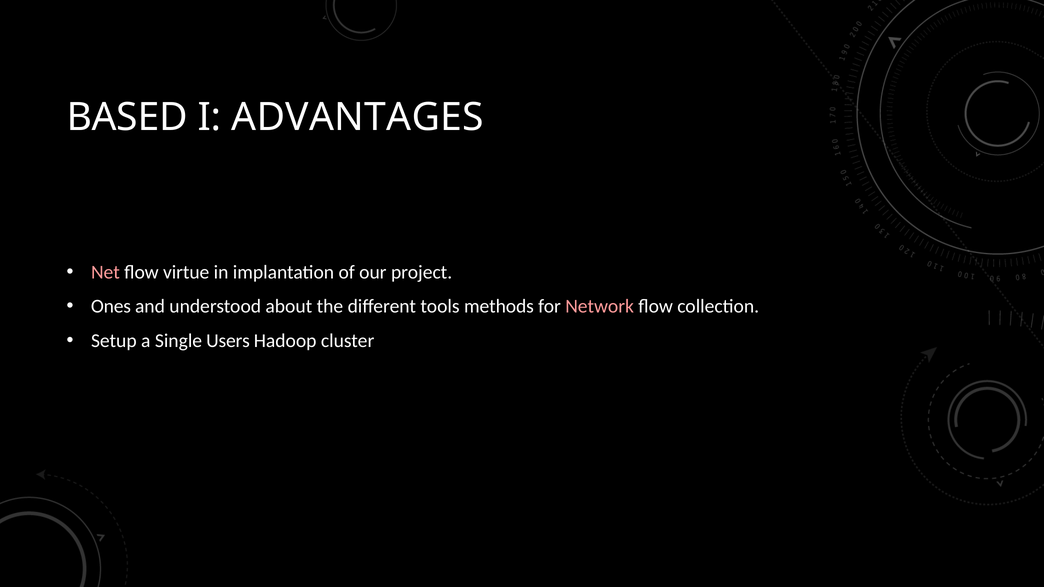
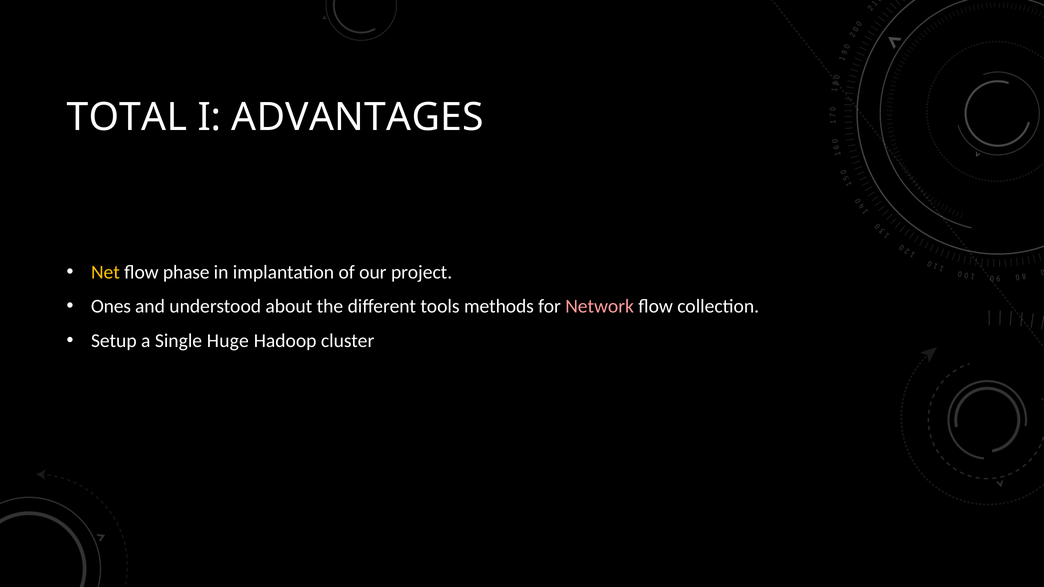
BASED: BASED -> TOTAL
Net colour: pink -> yellow
virtue: virtue -> phase
Users: Users -> Huge
